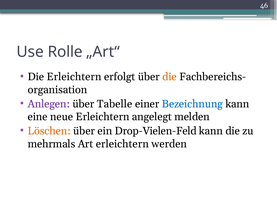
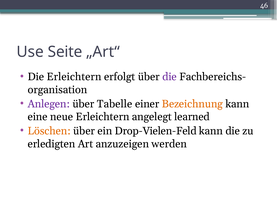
Rolle: Rolle -> Seite
die at (170, 77) colour: orange -> purple
Bezeichnung colour: blue -> orange
melden: melden -> learned
mehrmals: mehrmals -> erledigten
Art erleichtern: erleichtern -> anzuzeigen
